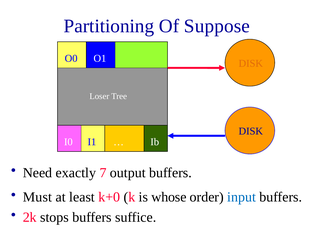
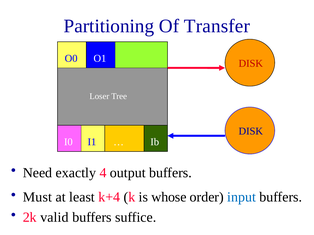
Suppose: Suppose -> Transfer
DISK at (251, 63) colour: orange -> red
7: 7 -> 4
k+0: k+0 -> k+4
stops: stops -> valid
